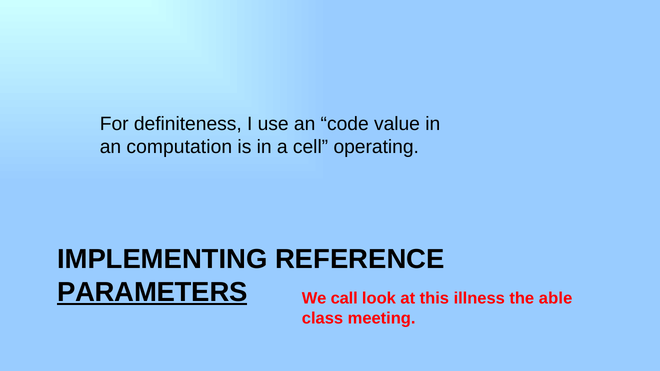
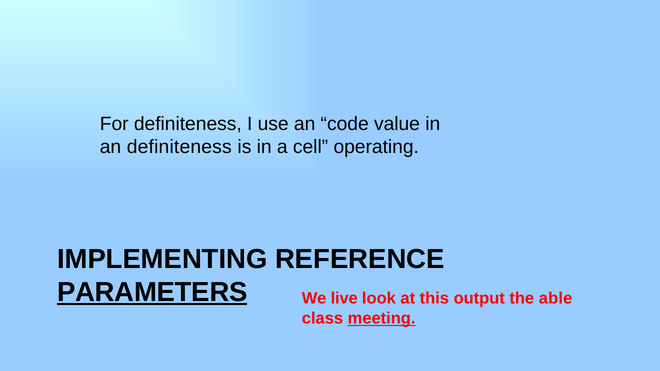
an computation: computation -> definiteness
call: call -> live
illness: illness -> output
meeting underline: none -> present
